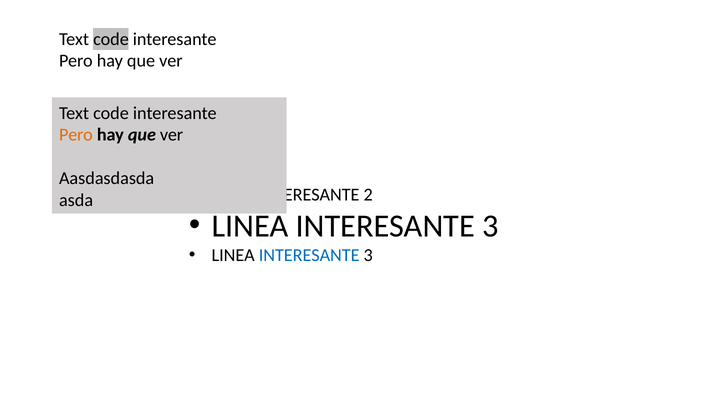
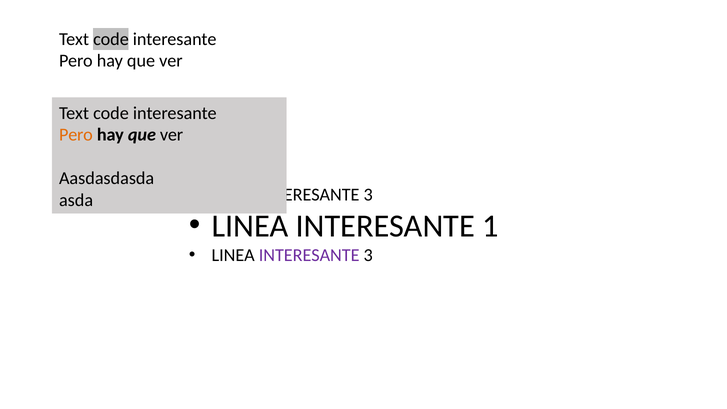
2 at (368, 195): 2 -> 3
3 at (490, 226): 3 -> 1
INTERESANTE at (309, 255) colour: blue -> purple
